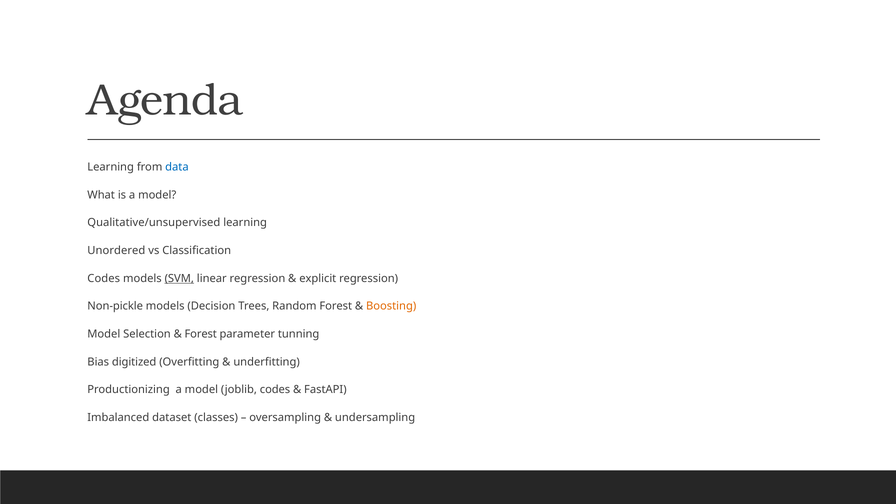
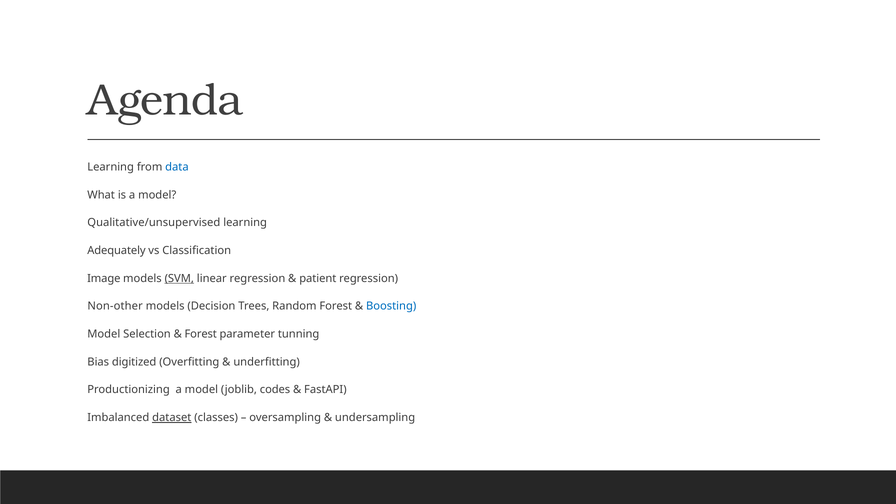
Unordered: Unordered -> Adequately
Codes at (104, 278): Codes -> Image
explicit: explicit -> patient
Non-pickle: Non-pickle -> Non-other
Boosting colour: orange -> blue
dataset underline: none -> present
